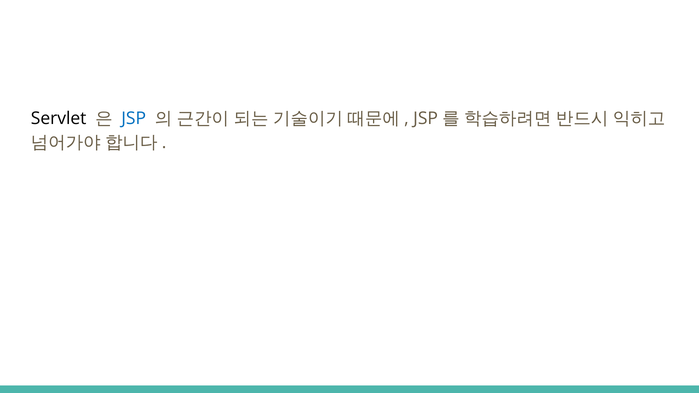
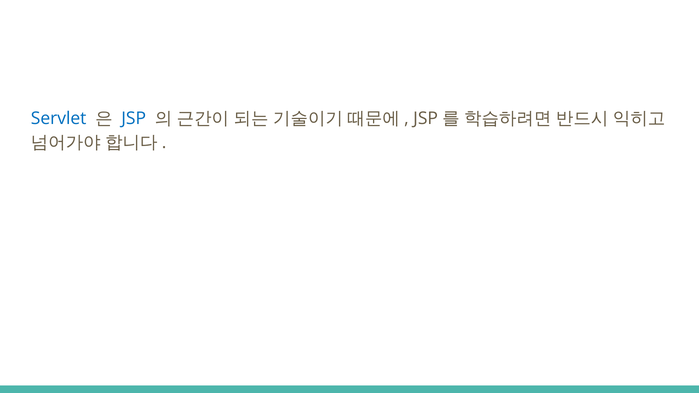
Servlet colour: black -> blue
